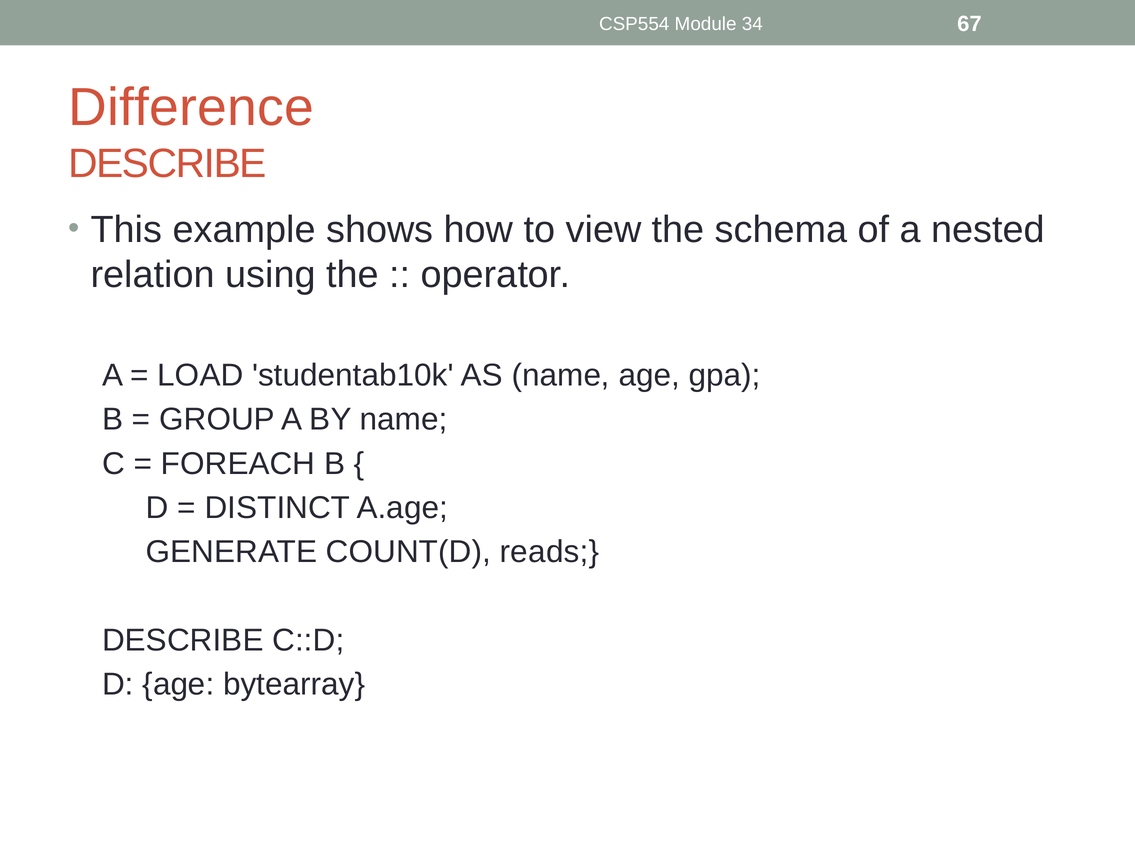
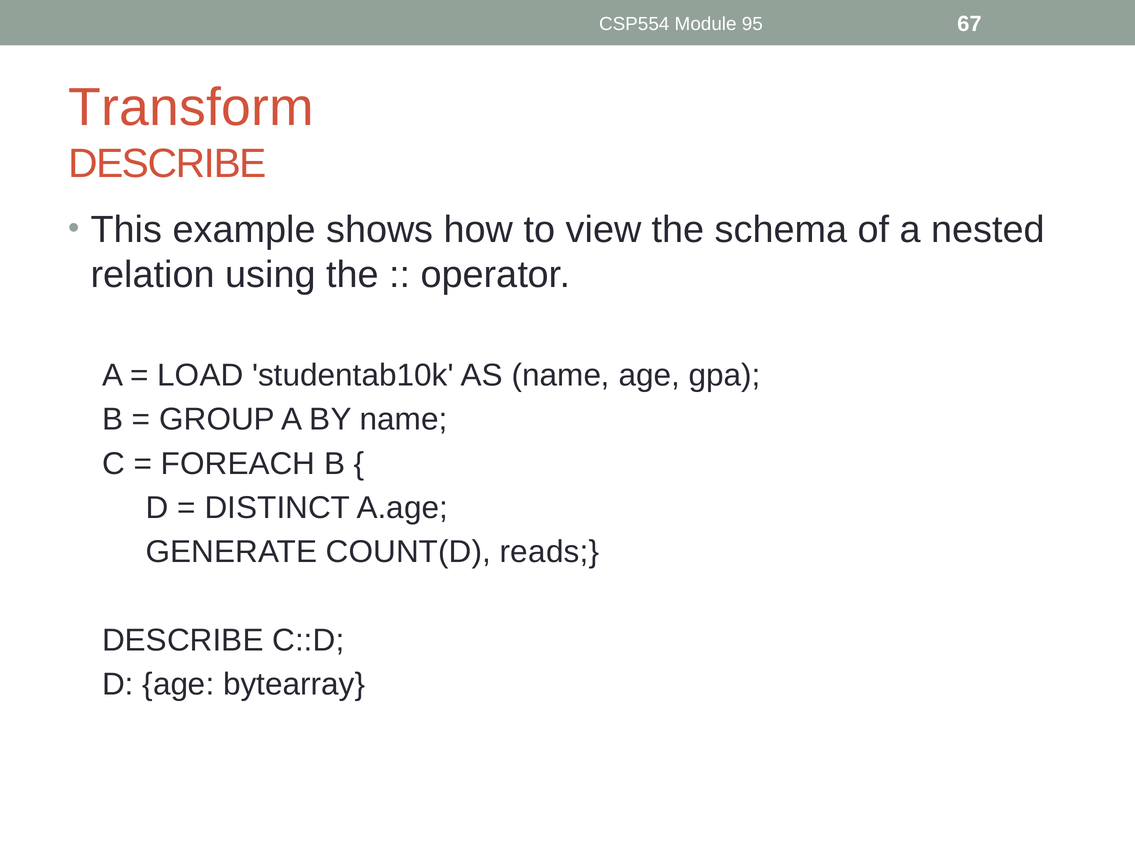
34: 34 -> 95
Difference: Difference -> Transform
